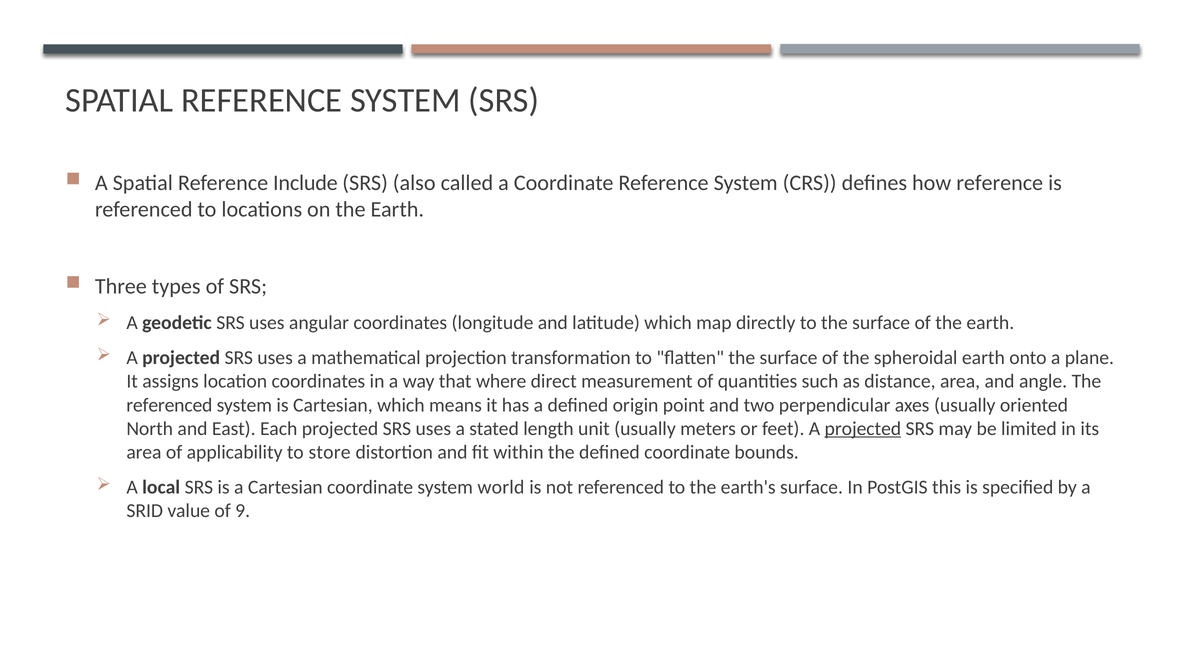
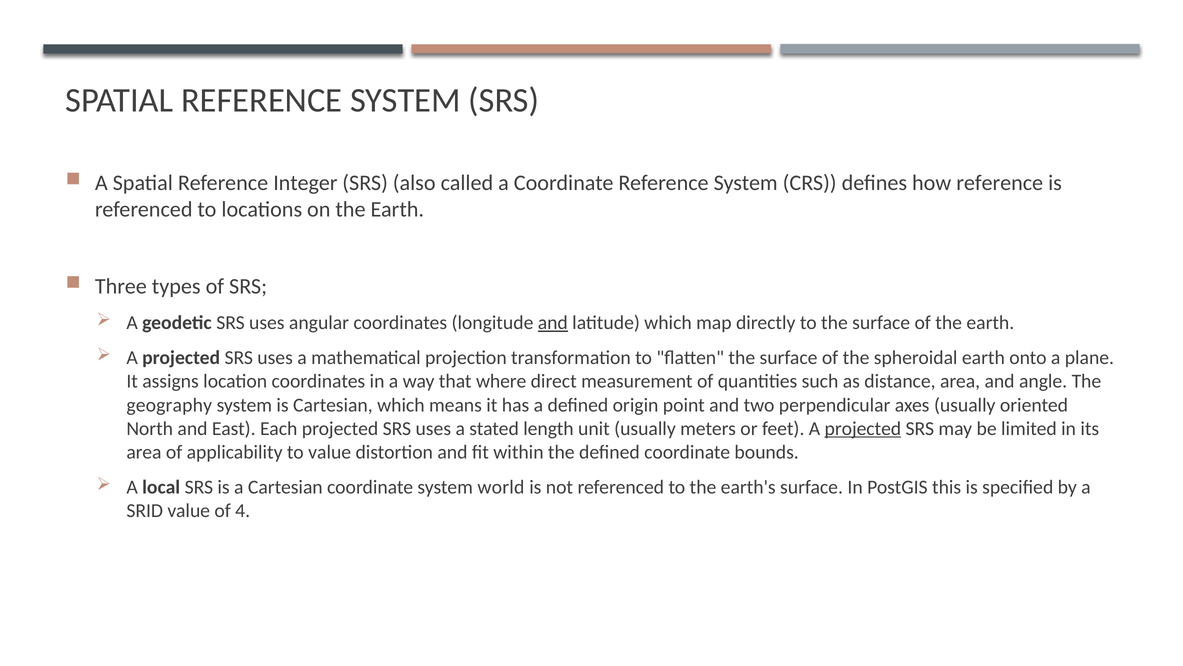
Include: Include -> Integer
and at (553, 322) underline: none -> present
referenced at (169, 405): referenced -> geography
to store: store -> value
9: 9 -> 4
